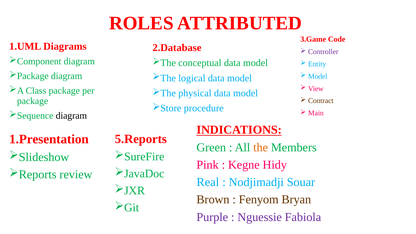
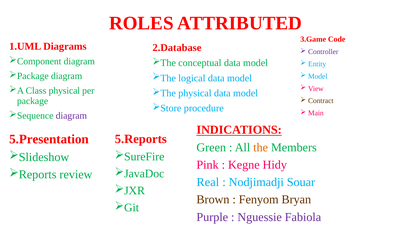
Class package: package -> physical
diagram at (71, 116) colour: black -> purple
1.Presentation: 1.Presentation -> 5.Presentation
